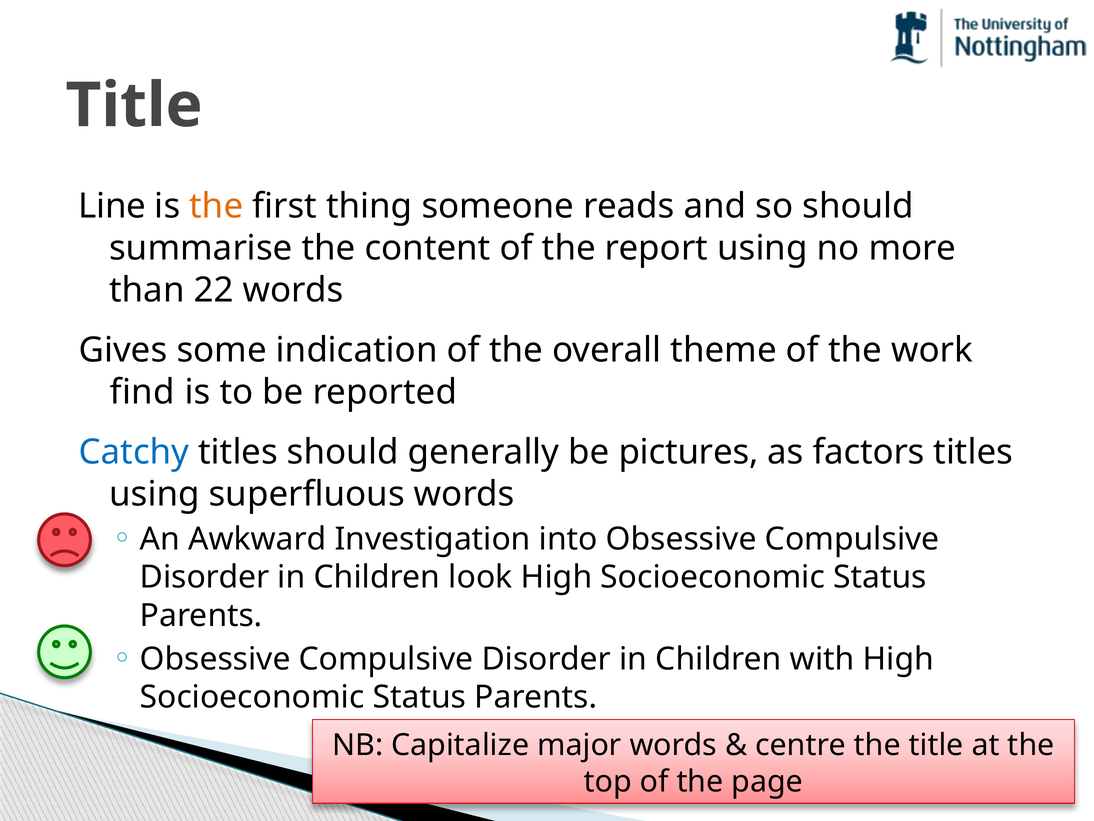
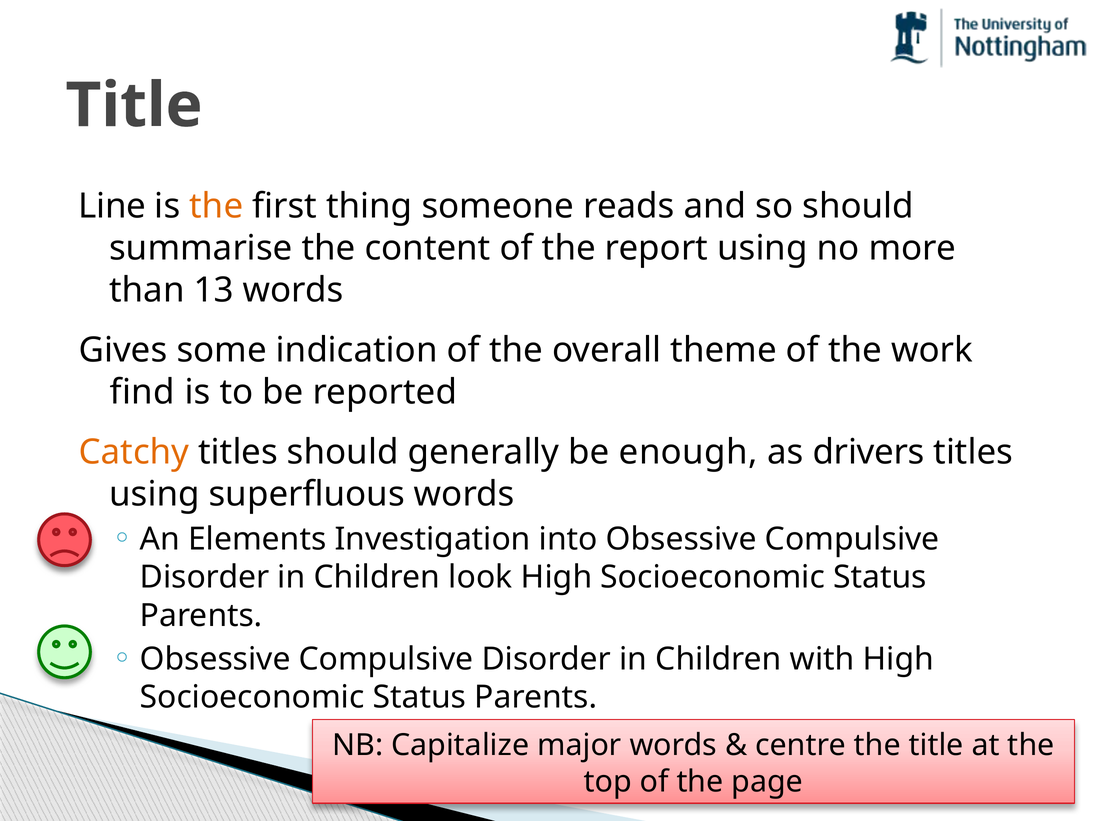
22: 22 -> 13
Catchy colour: blue -> orange
pictures: pictures -> enough
factors: factors -> drivers
Awkward: Awkward -> Elements
